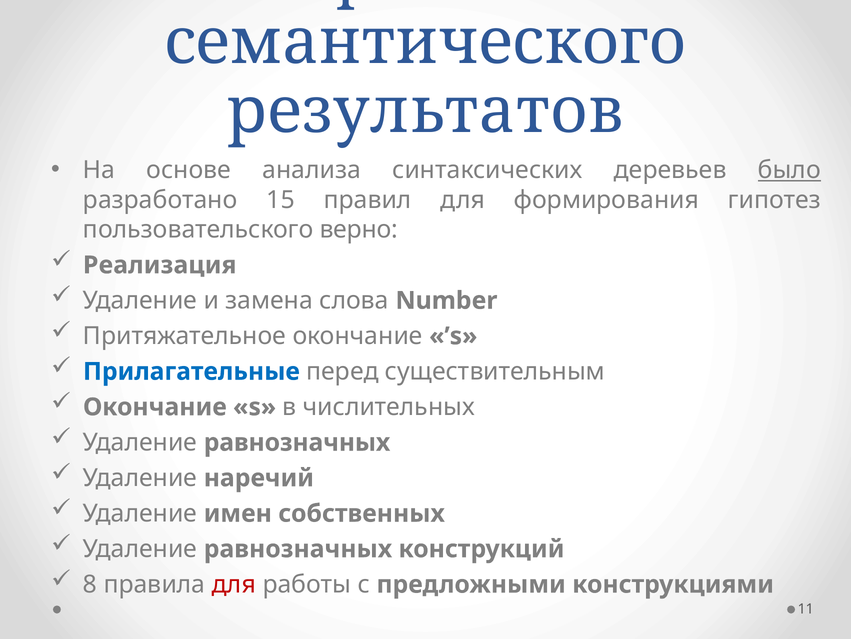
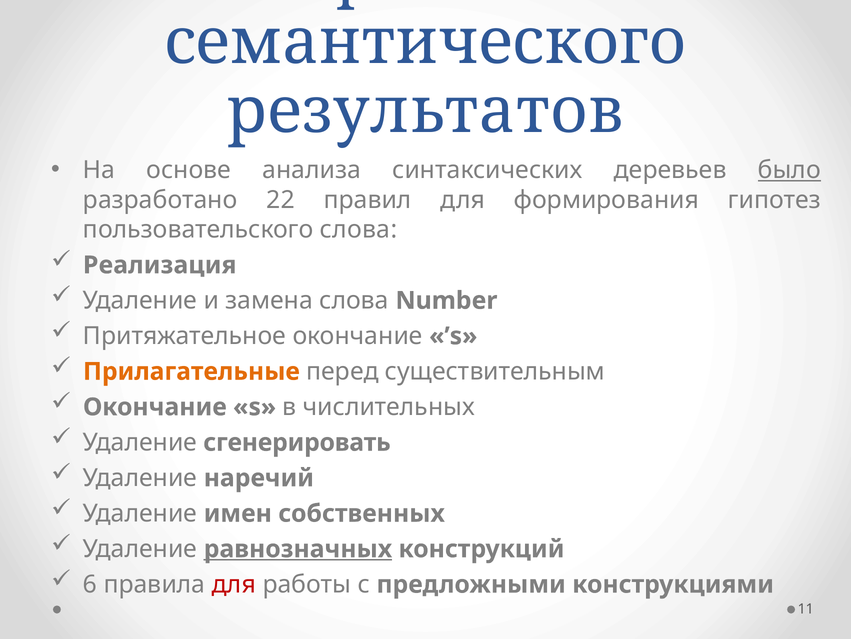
15: 15 -> 22
пользовательского верно: верно -> слова
Прилагательные colour: blue -> orange
равнозначных at (297, 442): равнозначных -> сгенерировать
равнозначных at (298, 548) underline: none -> present
8: 8 -> 6
